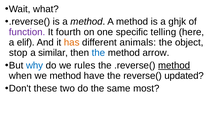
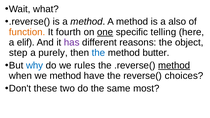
ghjk: ghjk -> also
function colour: purple -> orange
one underline: none -> present
has colour: orange -> purple
animals: animals -> reasons
stop: stop -> step
similar: similar -> purely
arrow: arrow -> butter
updated: updated -> choices
